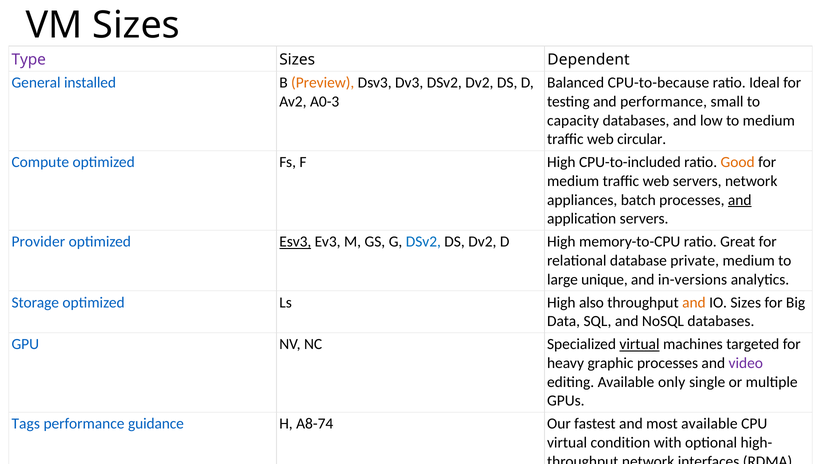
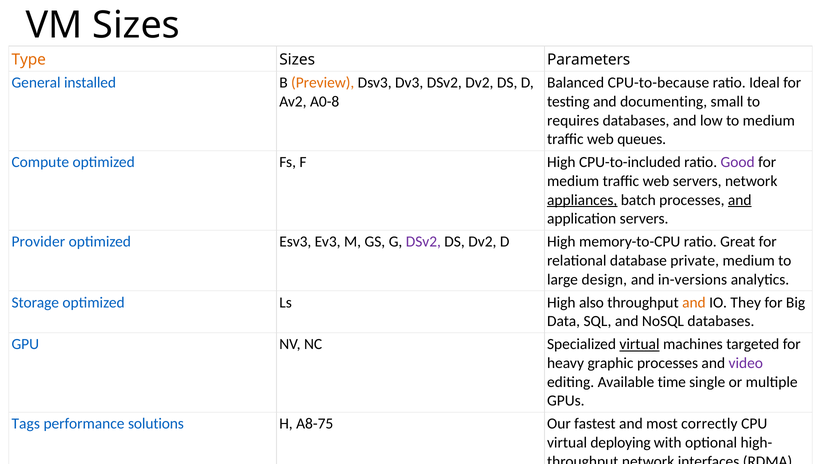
Type colour: purple -> orange
Dependent: Dependent -> Parameters
A0-3: A0-3 -> A0-8
and performance: performance -> documenting
capacity: capacity -> requires
circular: circular -> queues
Good colour: orange -> purple
appliances underline: none -> present
Esv3 underline: present -> none
DSv2 at (423, 241) colour: blue -> purple
unique: unique -> design
IO Sizes: Sizes -> They
only: only -> time
guidance: guidance -> solutions
A8-74: A8-74 -> A8-75
most available: available -> correctly
condition: condition -> deploying
